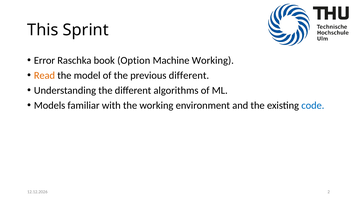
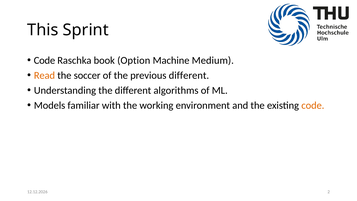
Error at (44, 60): Error -> Code
Machine Working: Working -> Medium
model: model -> soccer
code at (313, 105) colour: blue -> orange
